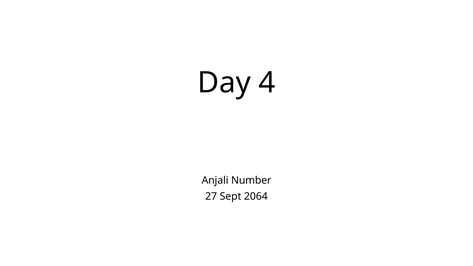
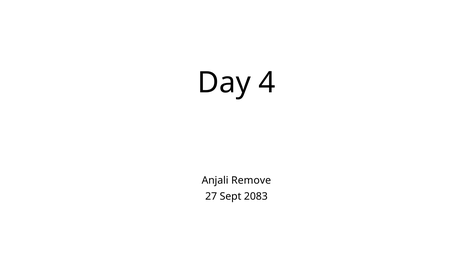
Number: Number -> Remove
2064: 2064 -> 2083
